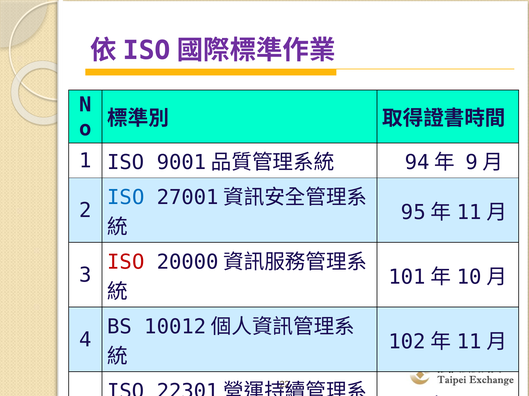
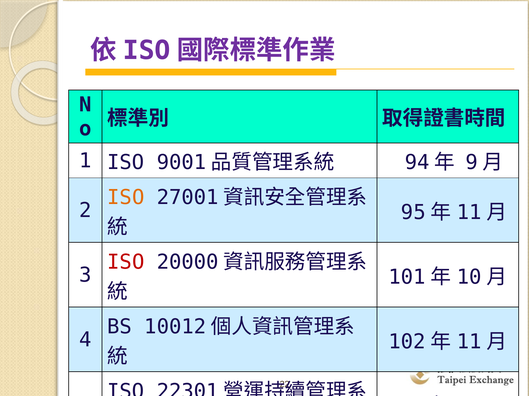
ISO at (126, 198) colour: blue -> orange
